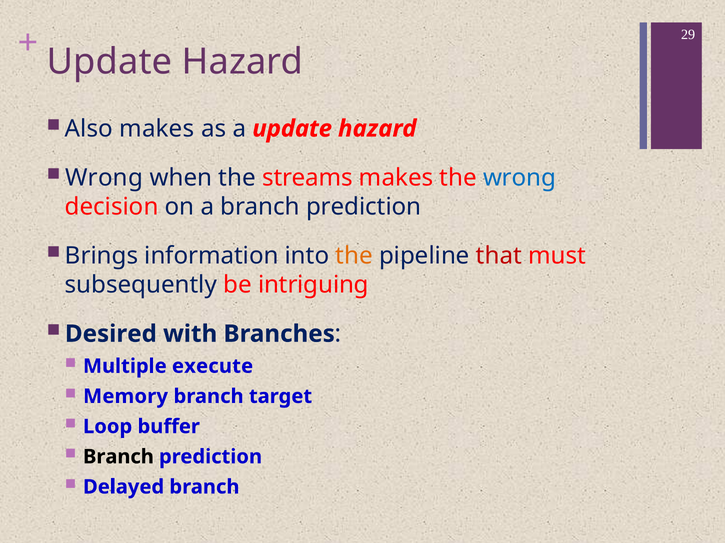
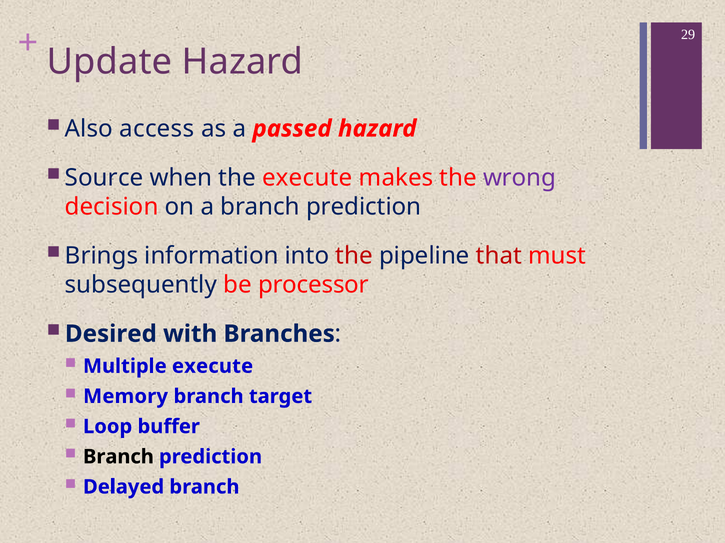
Also makes: makes -> access
a update: update -> passed
Wrong at (104, 178): Wrong -> Source
the streams: streams -> execute
wrong at (520, 178) colour: blue -> purple
the at (354, 256) colour: orange -> red
intriguing: intriguing -> processor
